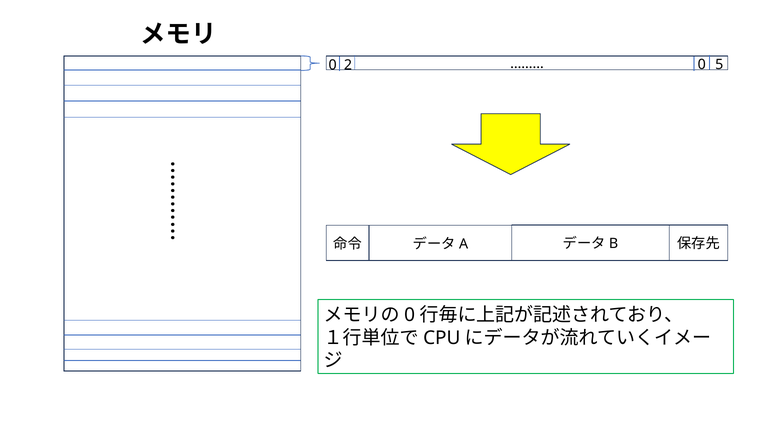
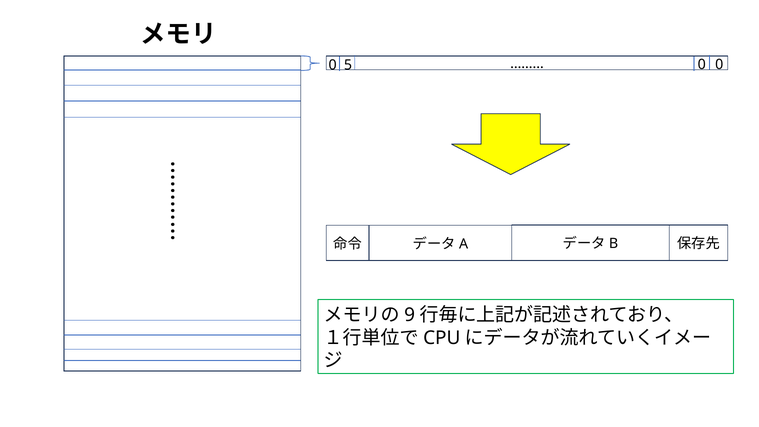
2: 2 -> 5
0 5: 5 -> 0
0 at (410, 315): 0 -> 9
